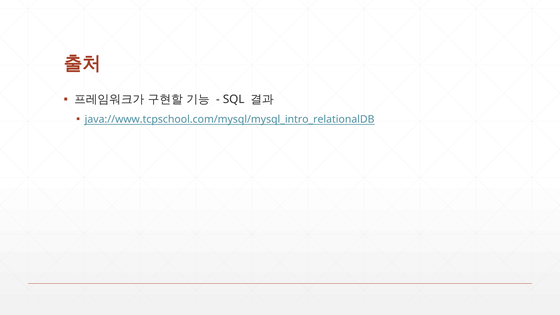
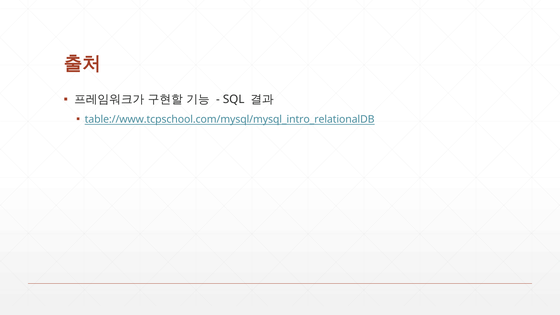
java://www.tcpschool.com/mysql/mysql_intro_relationalDB: java://www.tcpschool.com/mysql/mysql_intro_relationalDB -> table://www.tcpschool.com/mysql/mysql_intro_relationalDB
